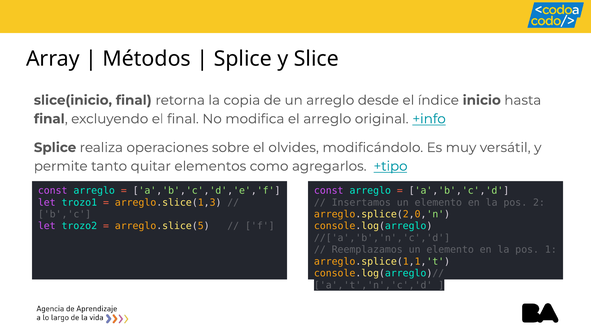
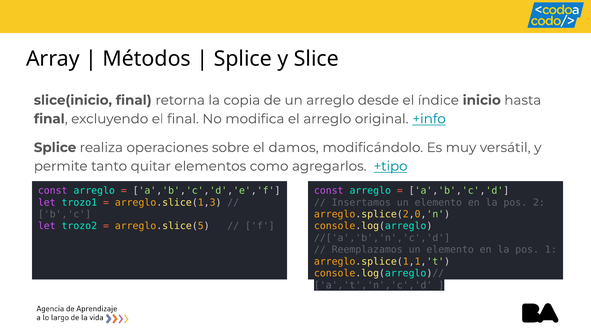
olvides: olvides -> damos
